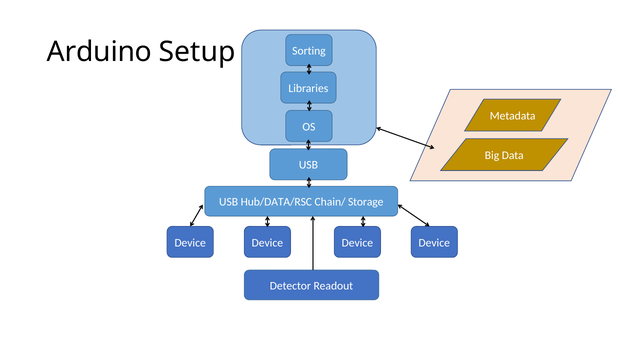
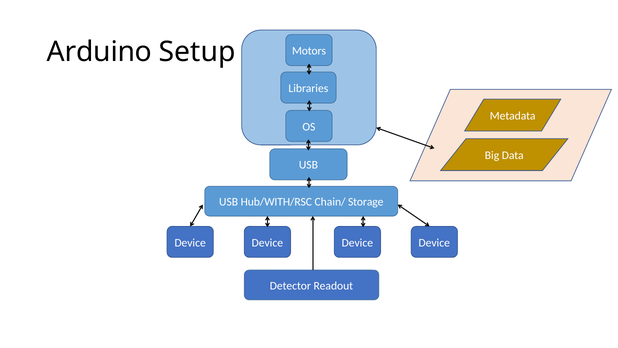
Sorting: Sorting -> Motors
Hub/DATA/RSC: Hub/DATA/RSC -> Hub/WITH/RSC
